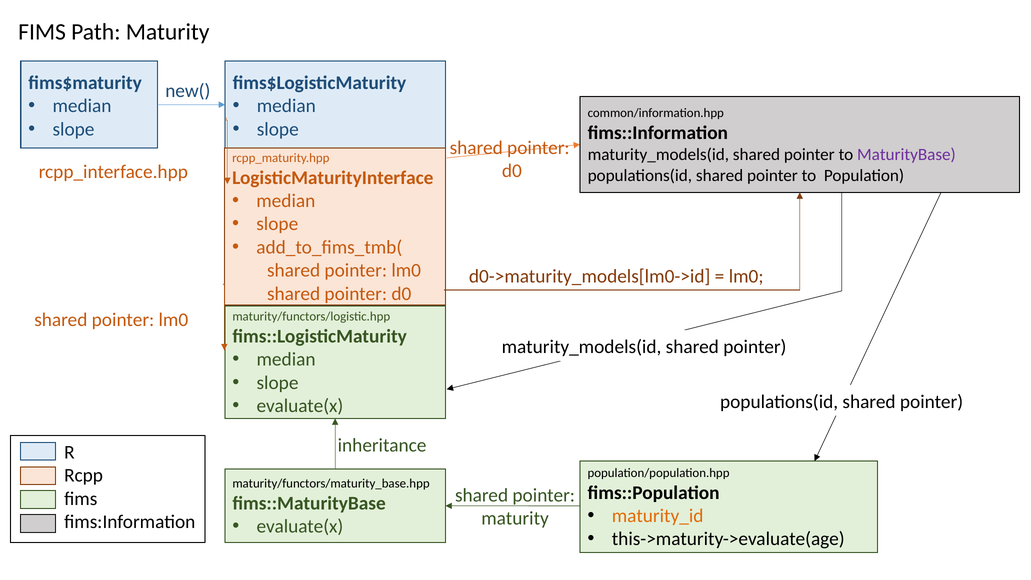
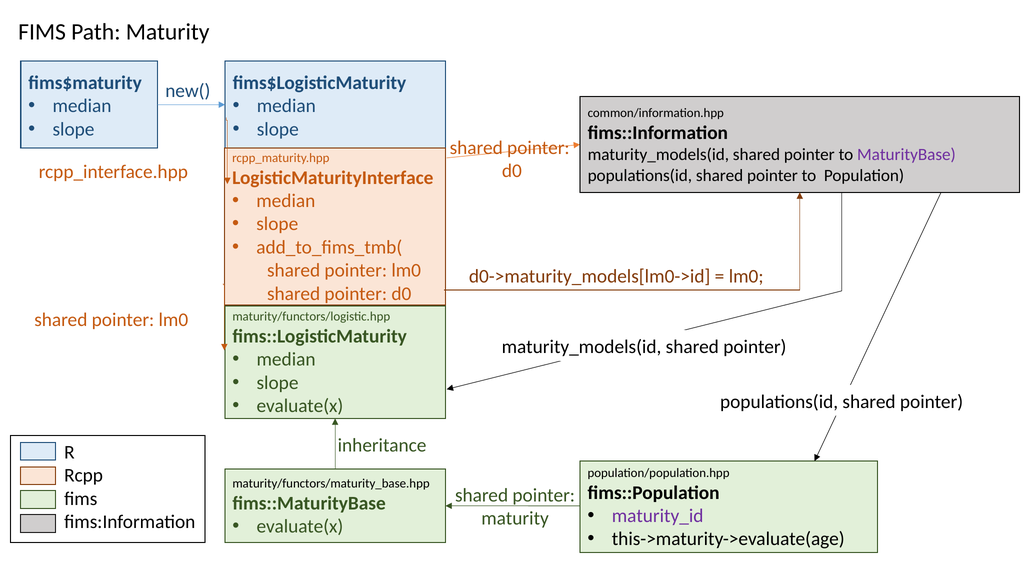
maturity_id colour: orange -> purple
